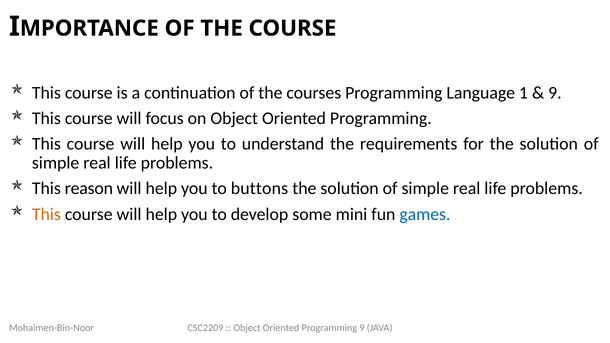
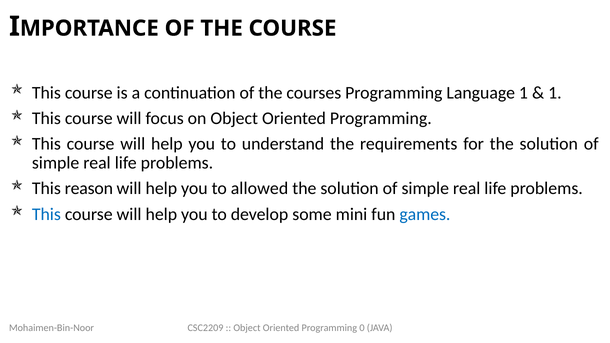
9 at (555, 93): 9 -> 1
buttons: buttons -> allowed
This at (46, 214) colour: orange -> blue
Programming 9: 9 -> 0
